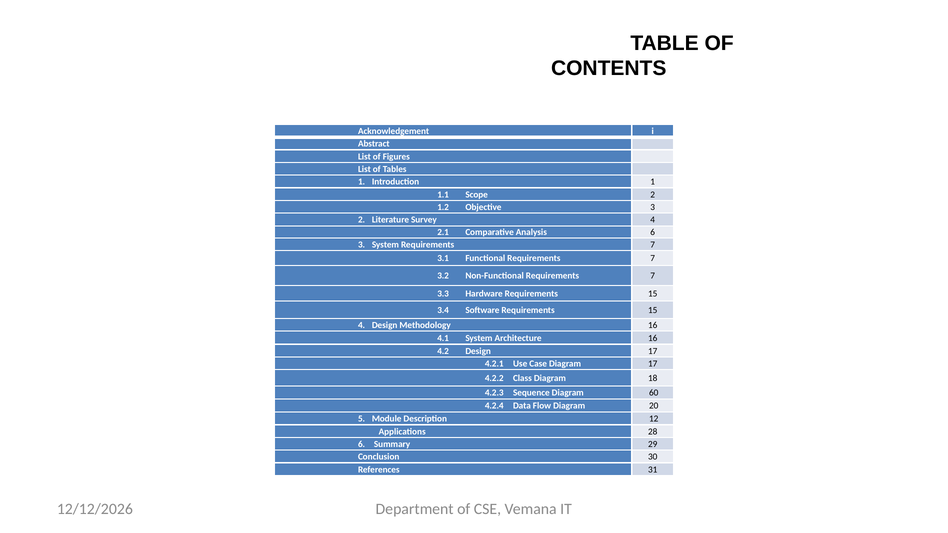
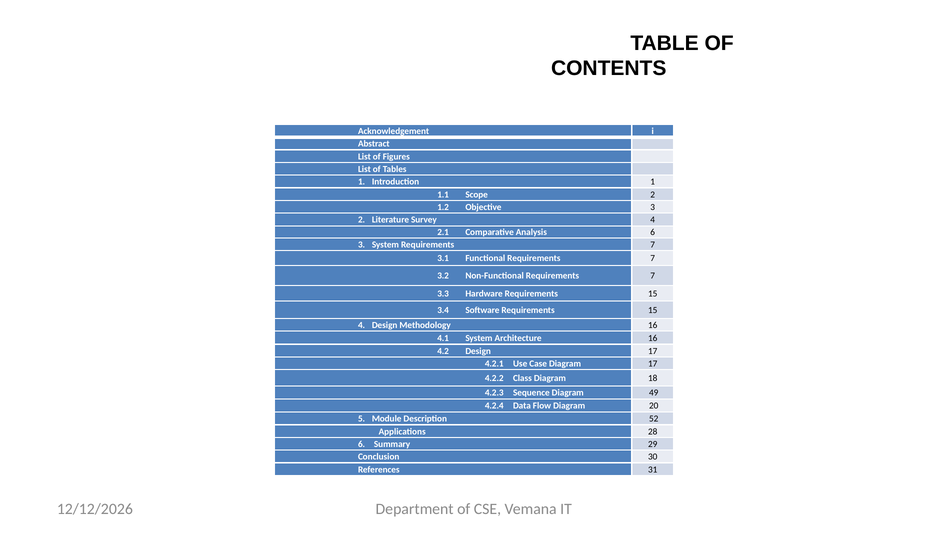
60: 60 -> 49
12: 12 -> 52
